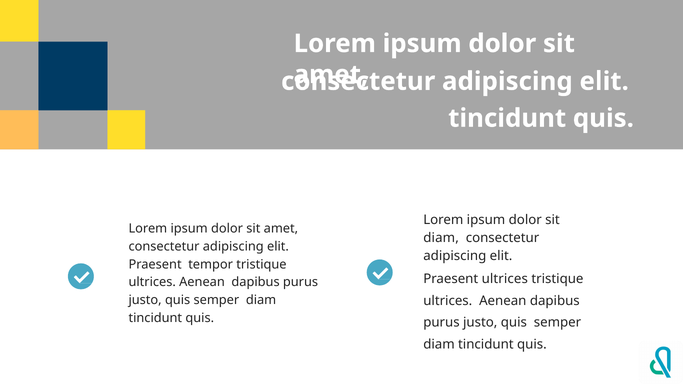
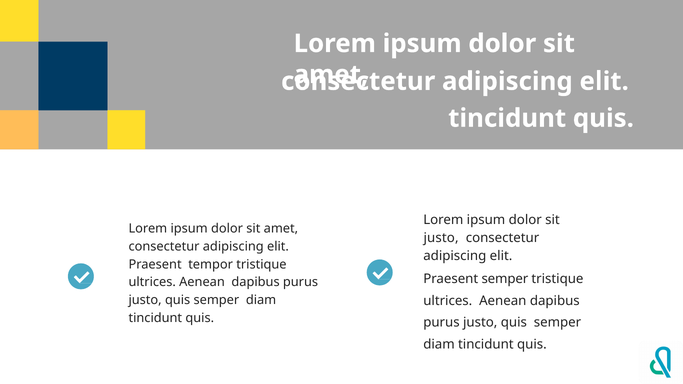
diam at (441, 238): diam -> justo
Praesent ultrices: ultrices -> semper
